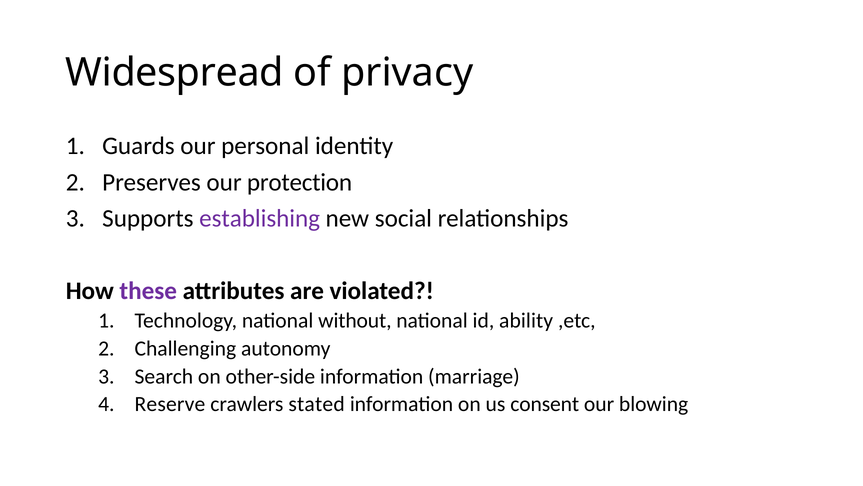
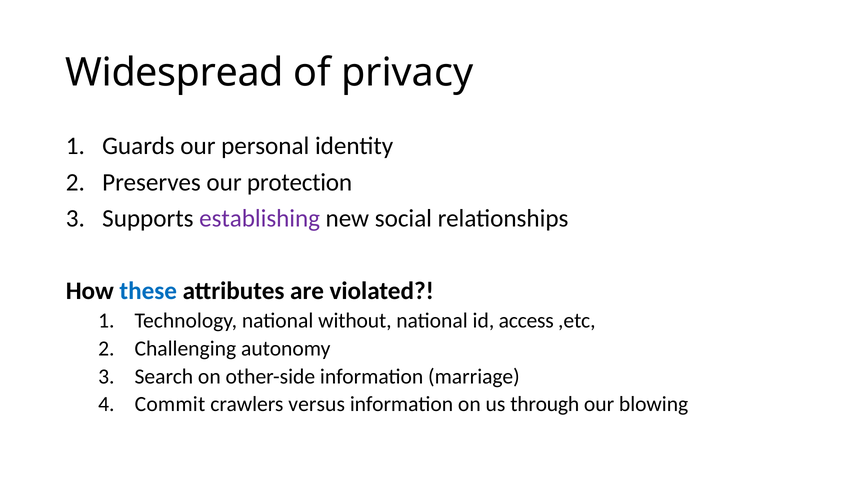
these colour: purple -> blue
ability: ability -> access
Reserve: Reserve -> Commit
stated: stated -> versus
consent: consent -> through
